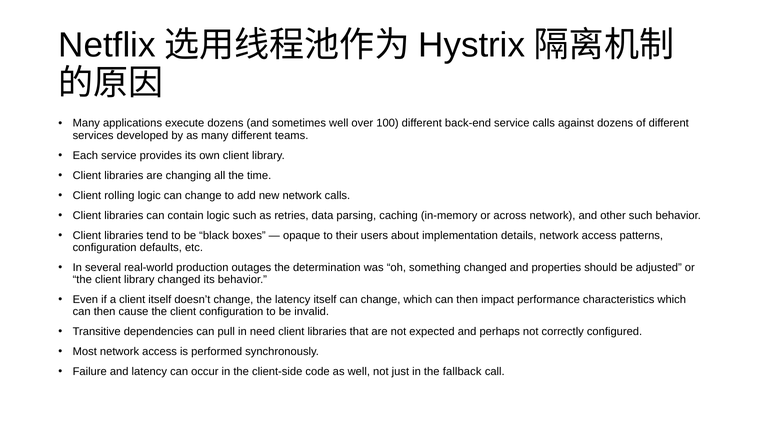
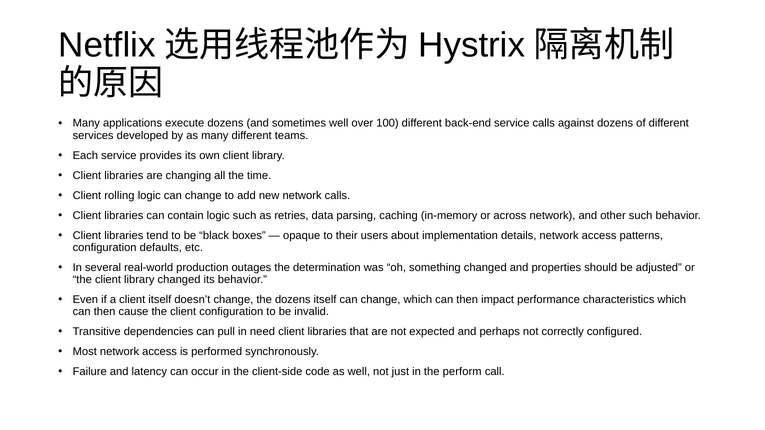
the latency: latency -> dozens
fallback: fallback -> perform
